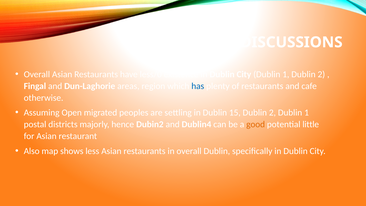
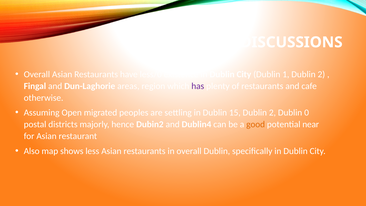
has colour: blue -> purple
2 Dublin 1: 1 -> 0
little: little -> near
